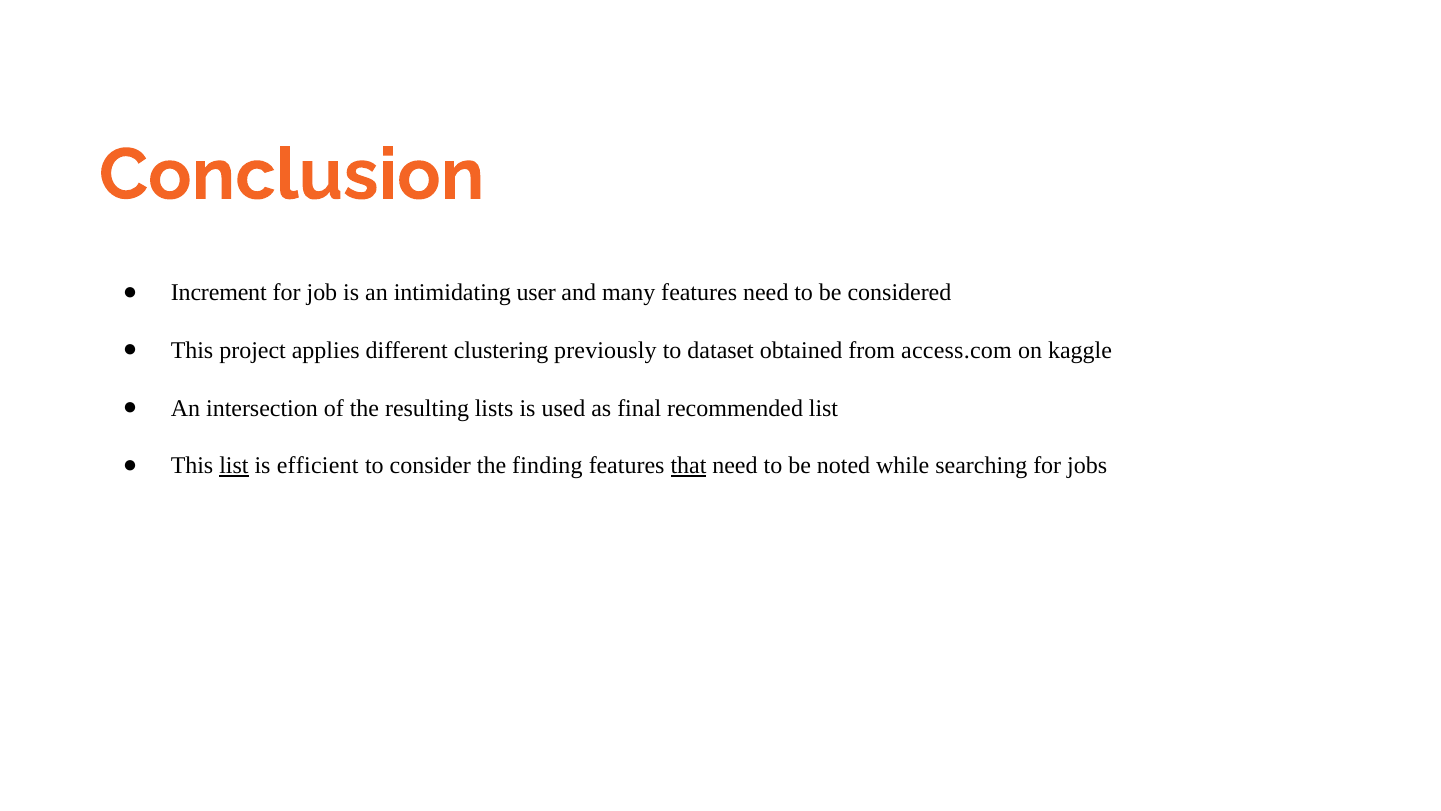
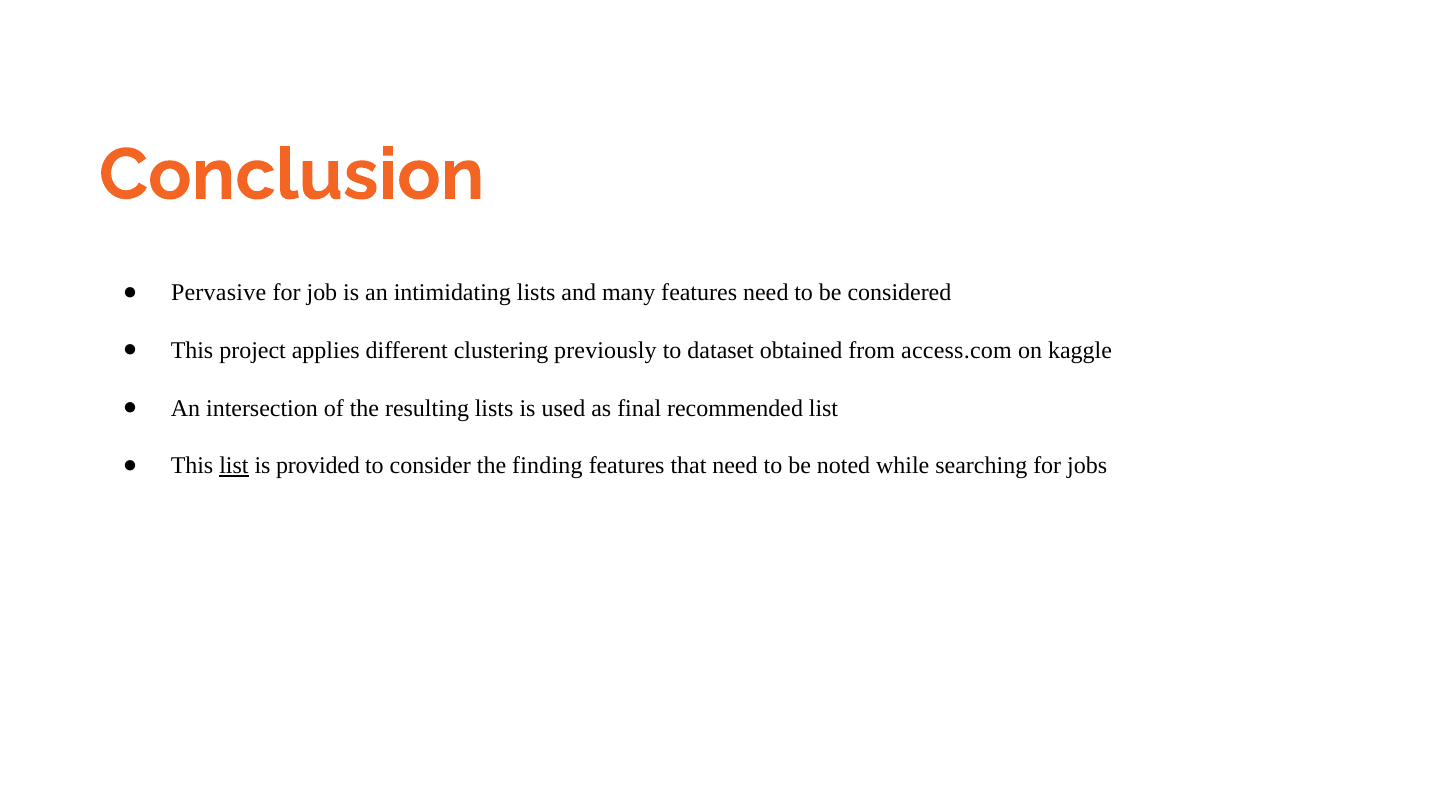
Increment: Increment -> Pervasive
intimidating user: user -> lists
efficient: efficient -> provided
that underline: present -> none
